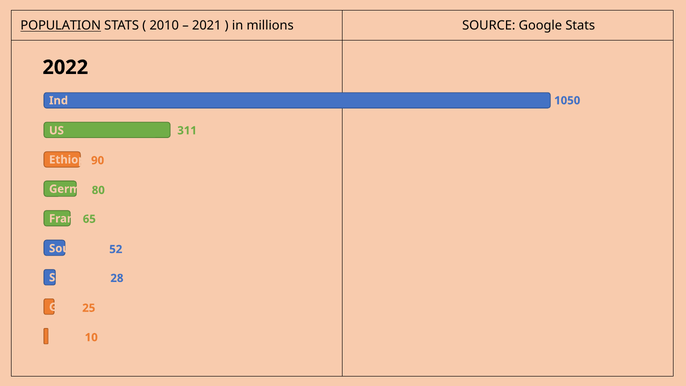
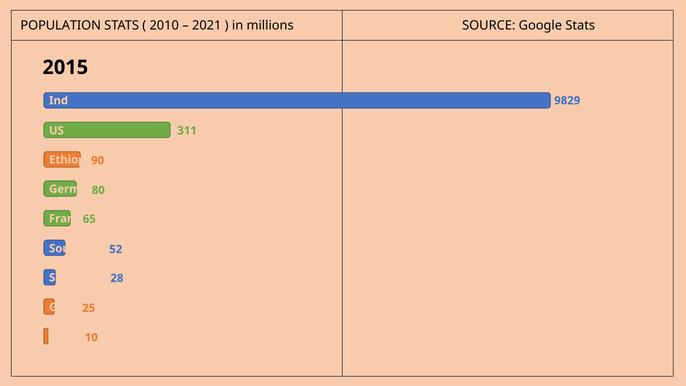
POPULATION underline: present -> none
2022: 2022 -> 2015
1050: 1050 -> 9829
